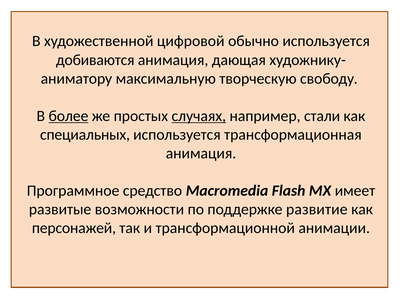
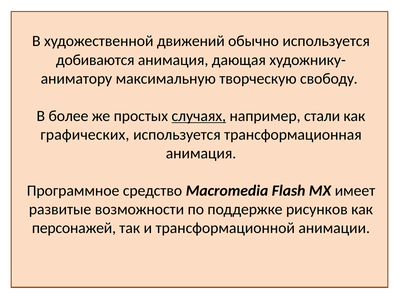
цифровой: цифровой -> движений
более underline: present -> none
специальных: специальных -> графических
развитие: развитие -> рисунков
